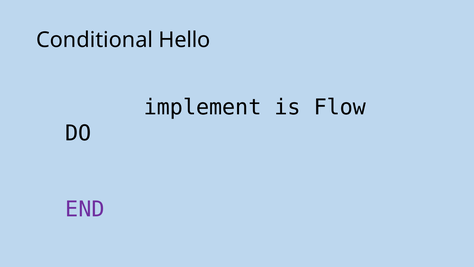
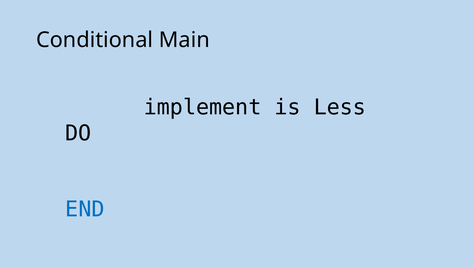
Hello: Hello -> Main
Flow: Flow -> Less
END colour: purple -> blue
